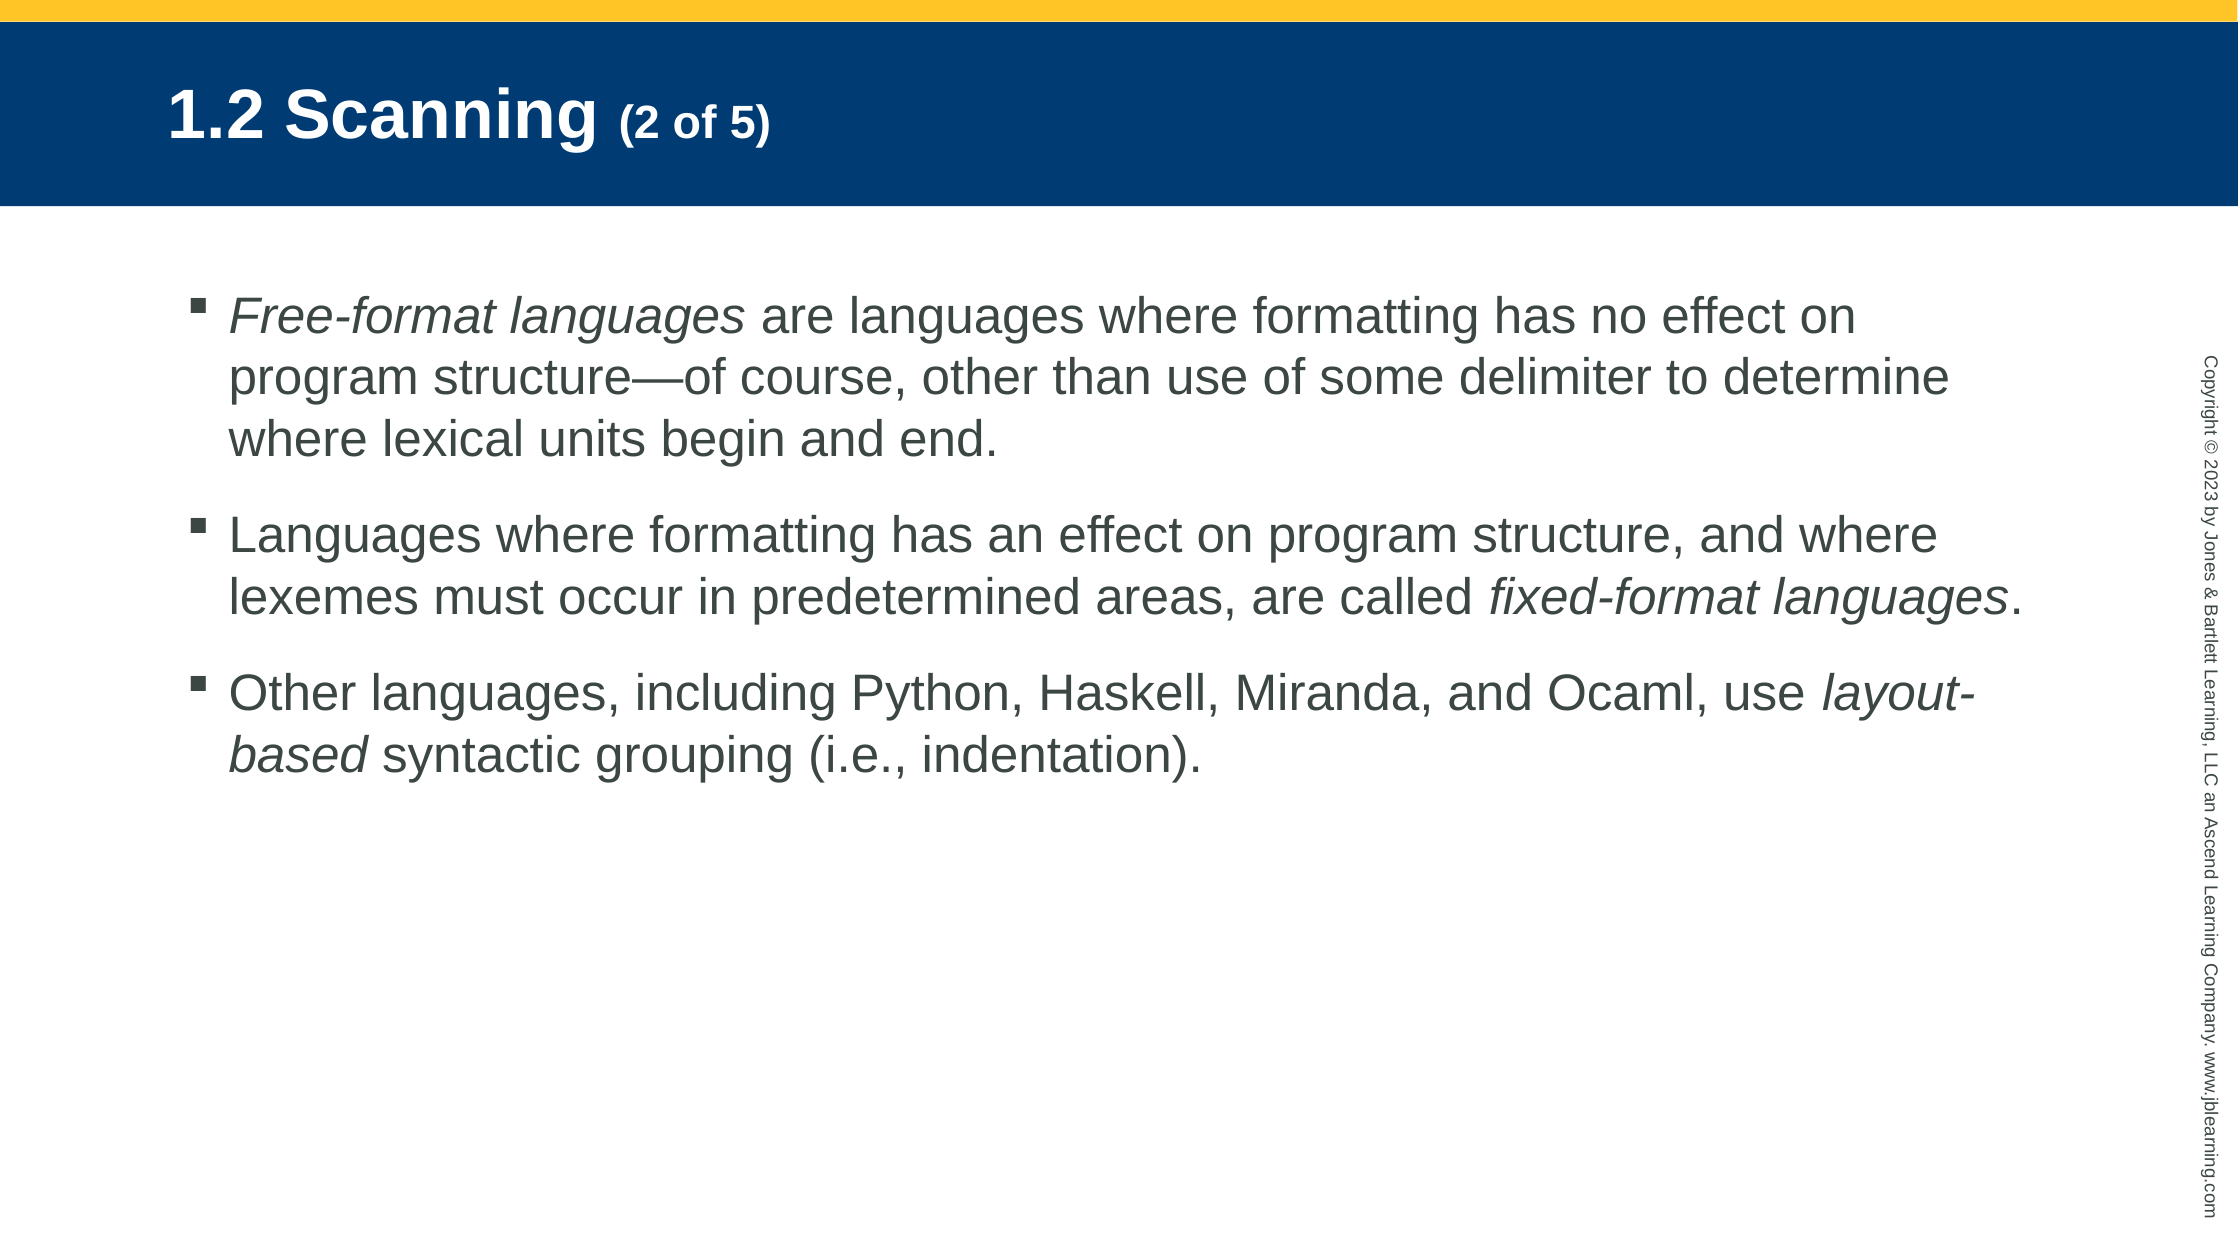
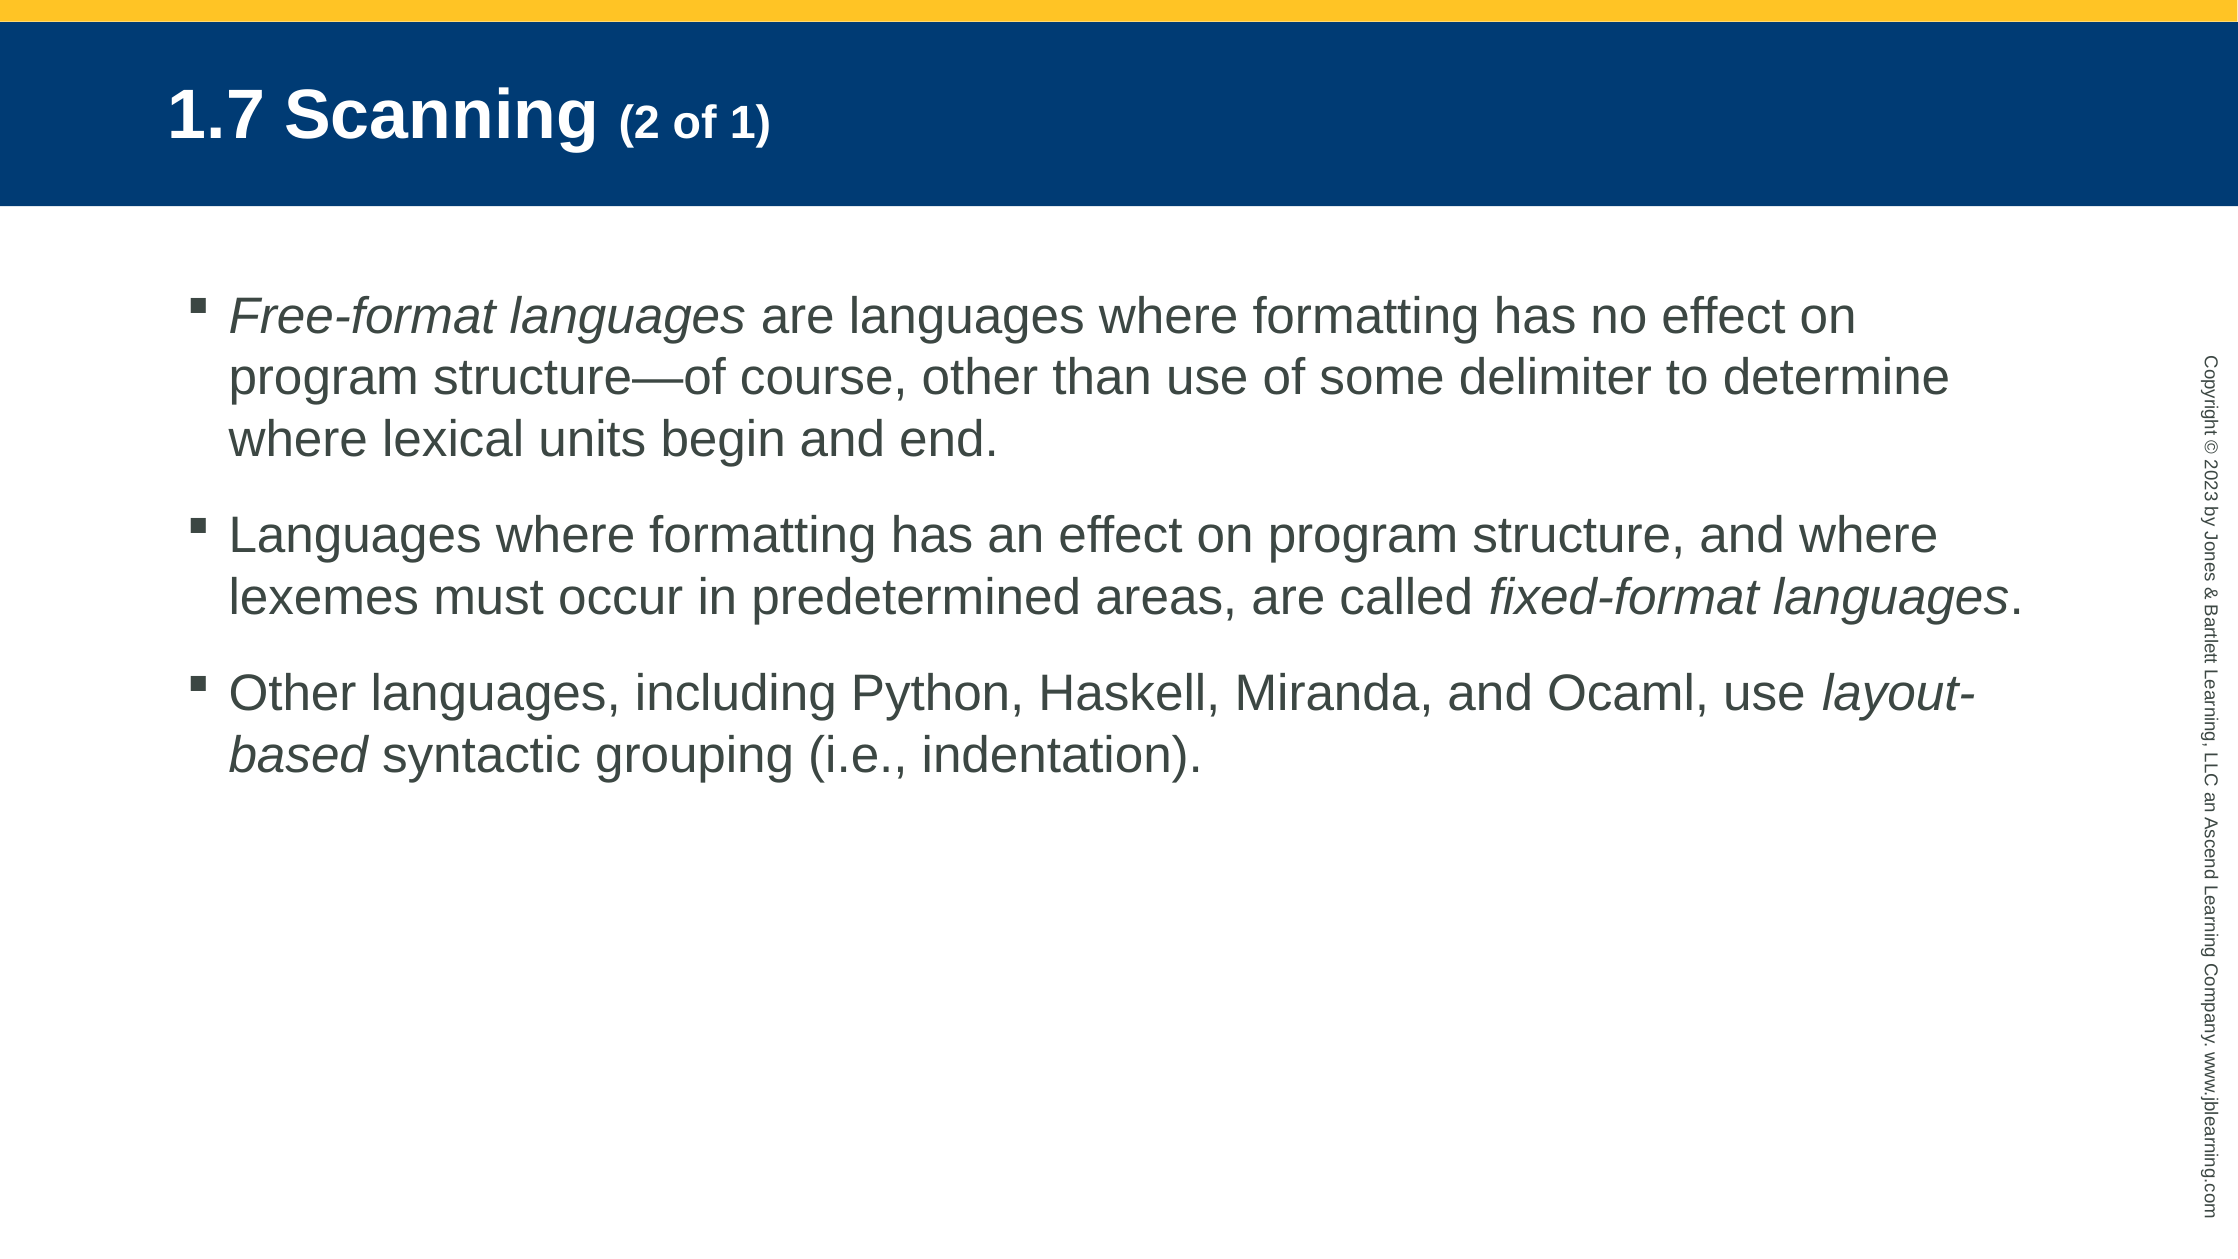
1.2: 1.2 -> 1.7
5: 5 -> 1
